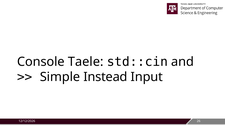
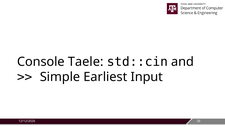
Instead: Instead -> Earliest
